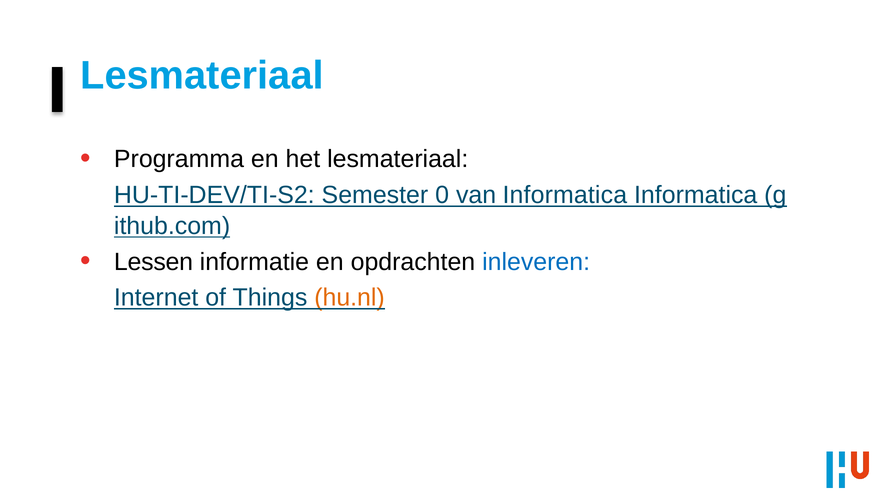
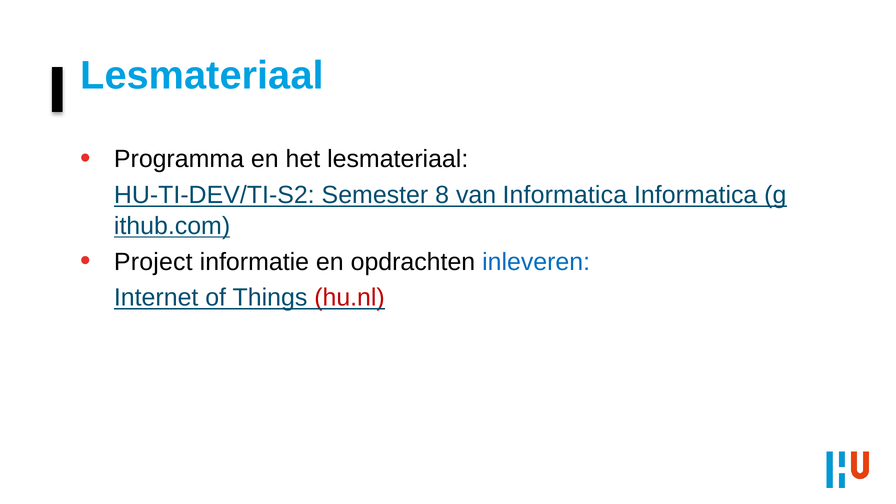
0: 0 -> 8
Lessen: Lessen -> Project
hu.nl colour: orange -> red
